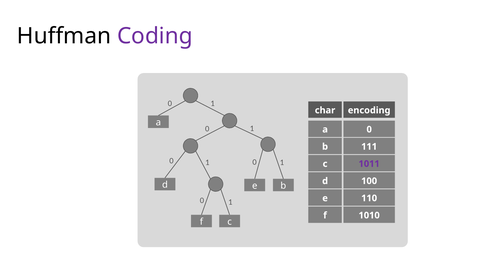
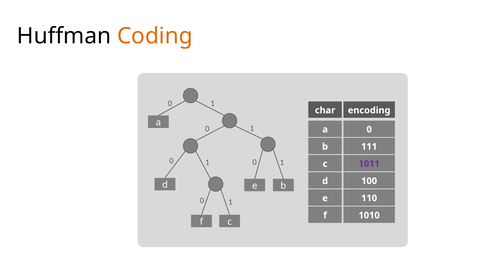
Coding colour: purple -> orange
